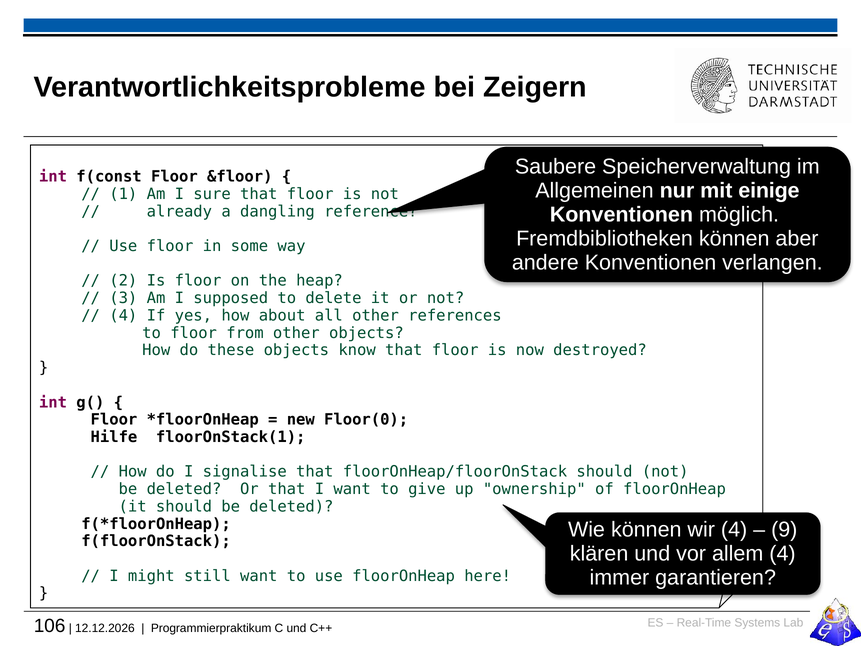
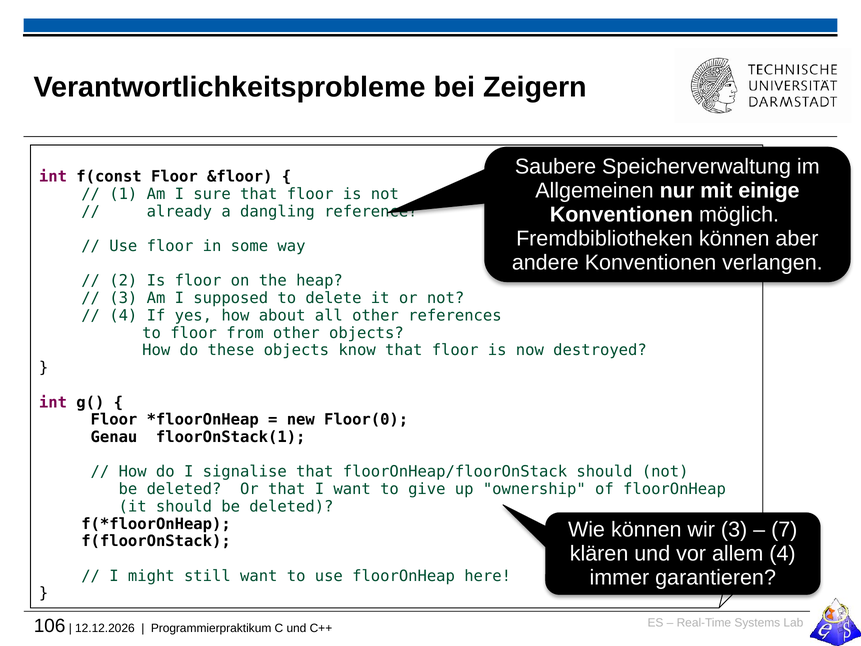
Hilfe: Hilfe -> Genau
wir 4: 4 -> 3
9: 9 -> 7
